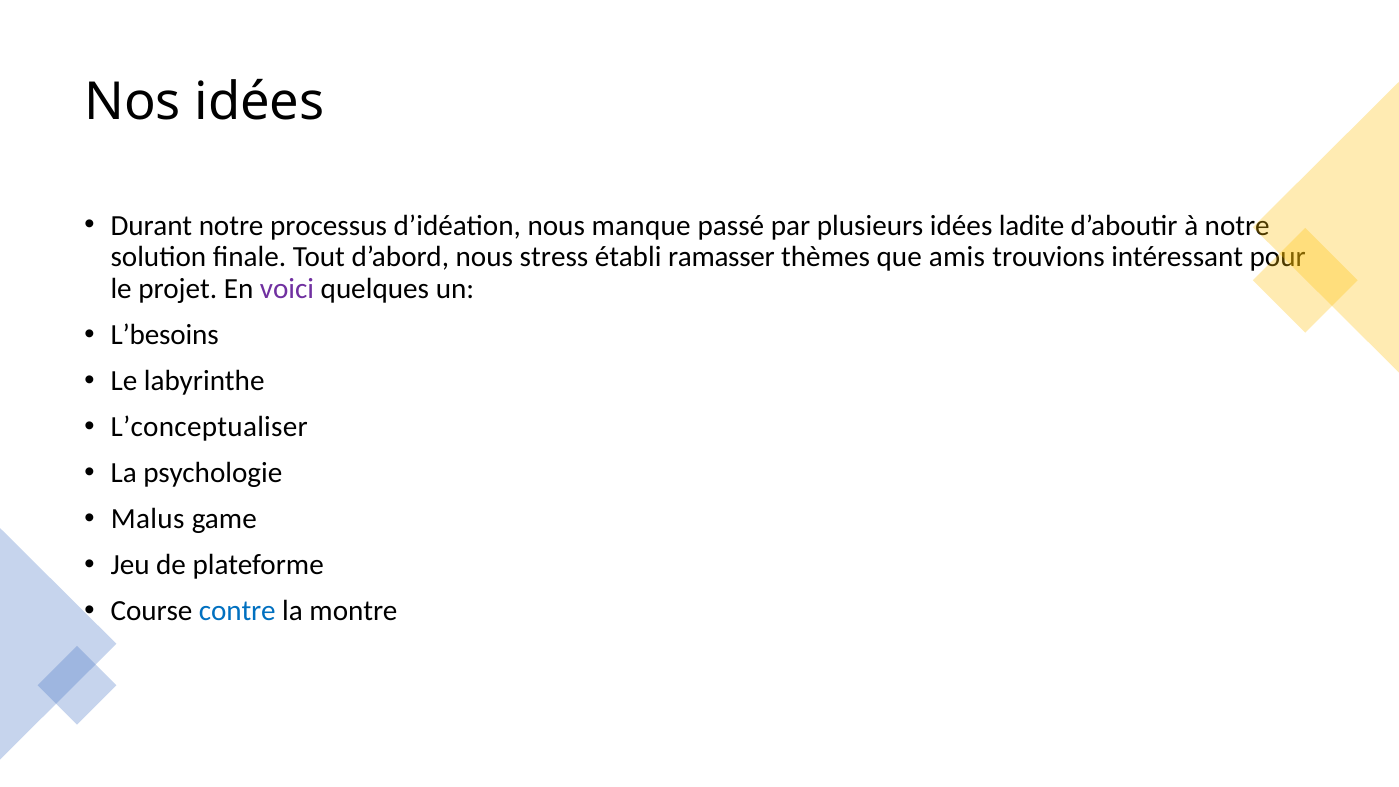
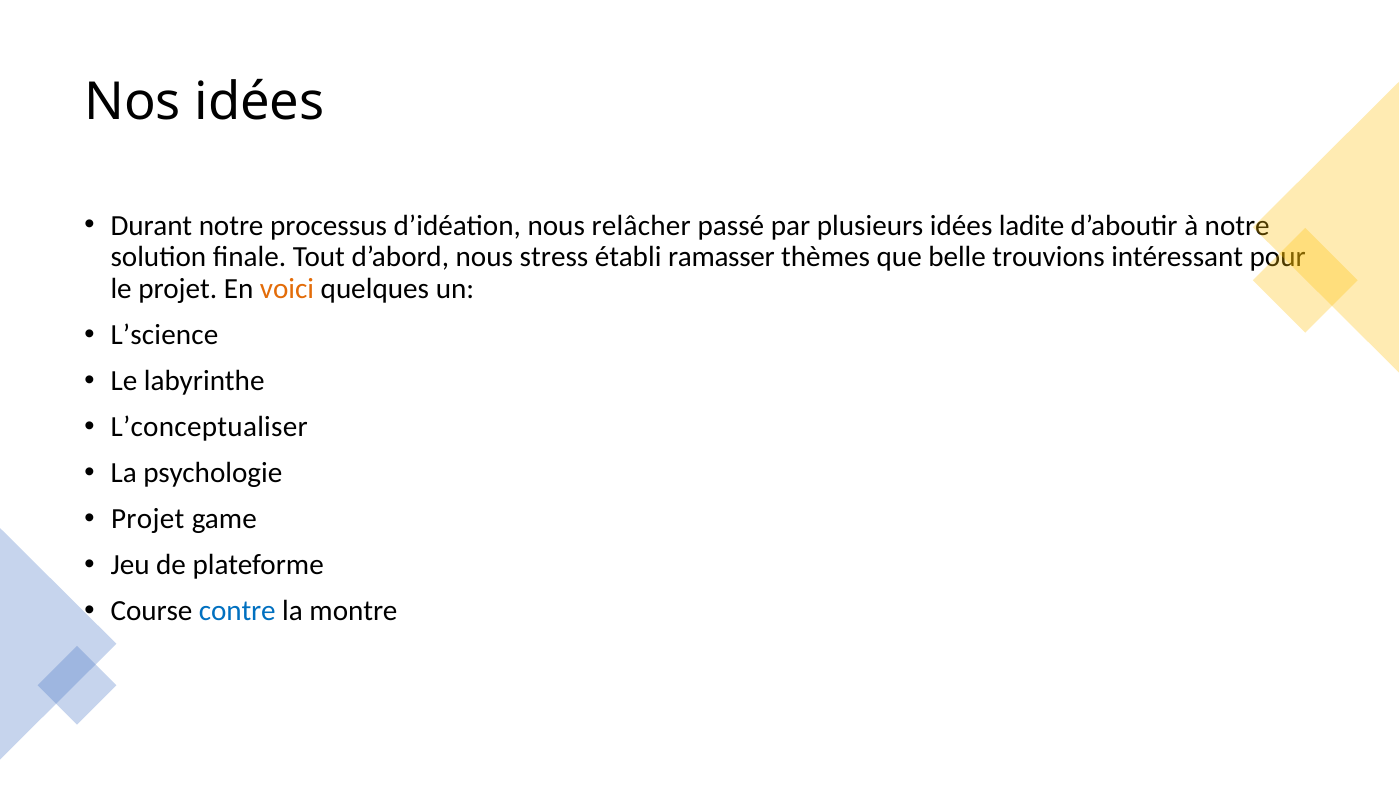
manque: manque -> relâcher
amis: amis -> belle
voici colour: purple -> orange
L’besoins: L’besoins -> L’science
Malus at (148, 519): Malus -> Projet
